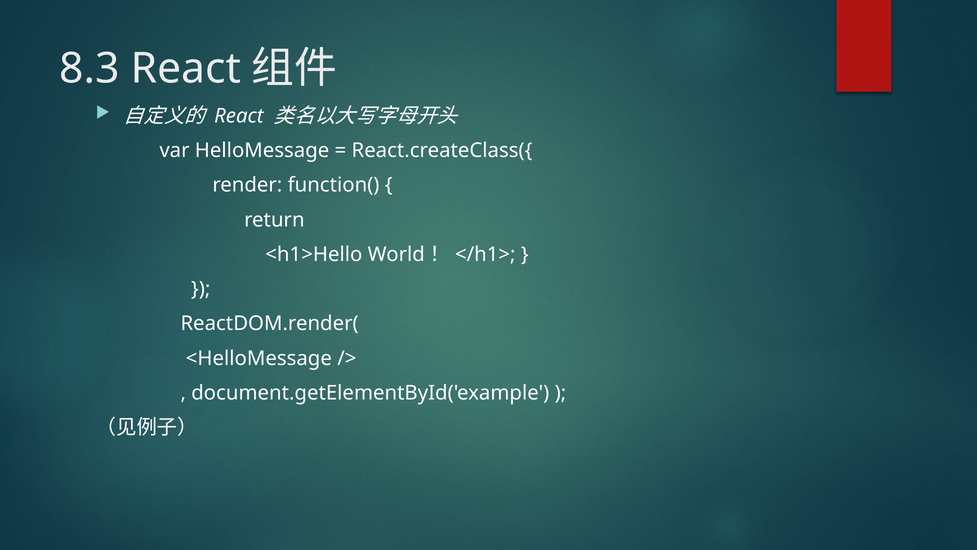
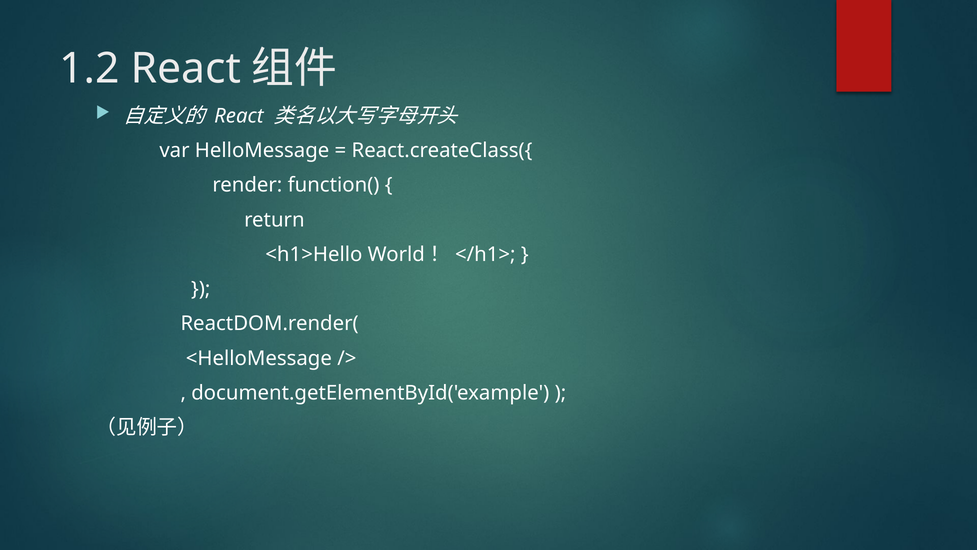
8.3: 8.3 -> 1.2
